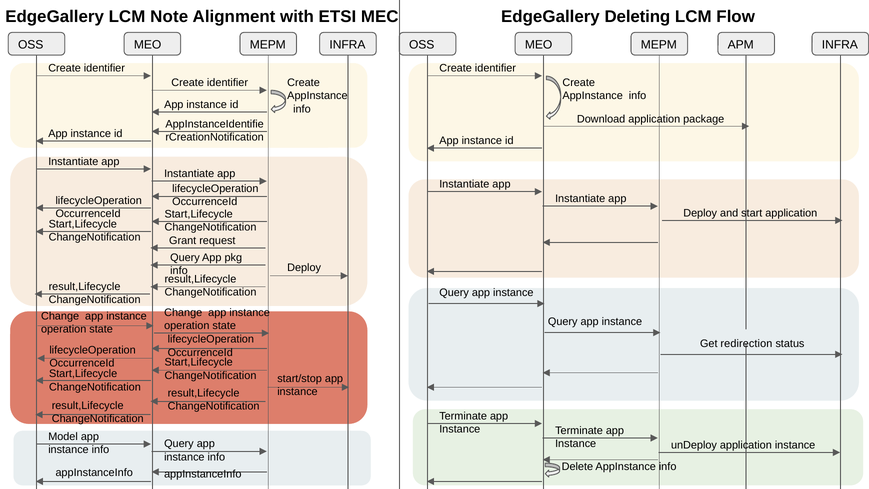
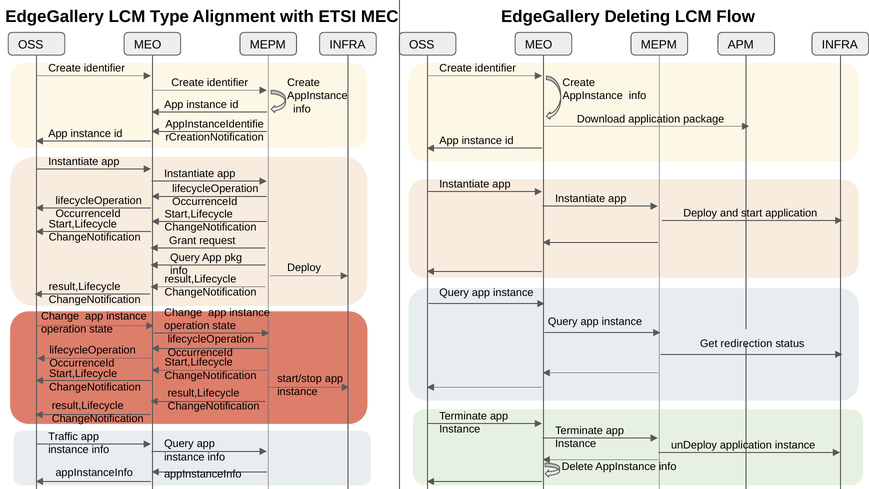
Note: Note -> Type
Model: Model -> Traffic
